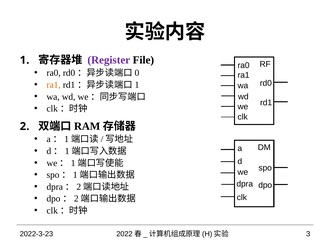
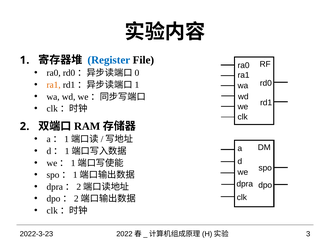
Register colour: purple -> blue
